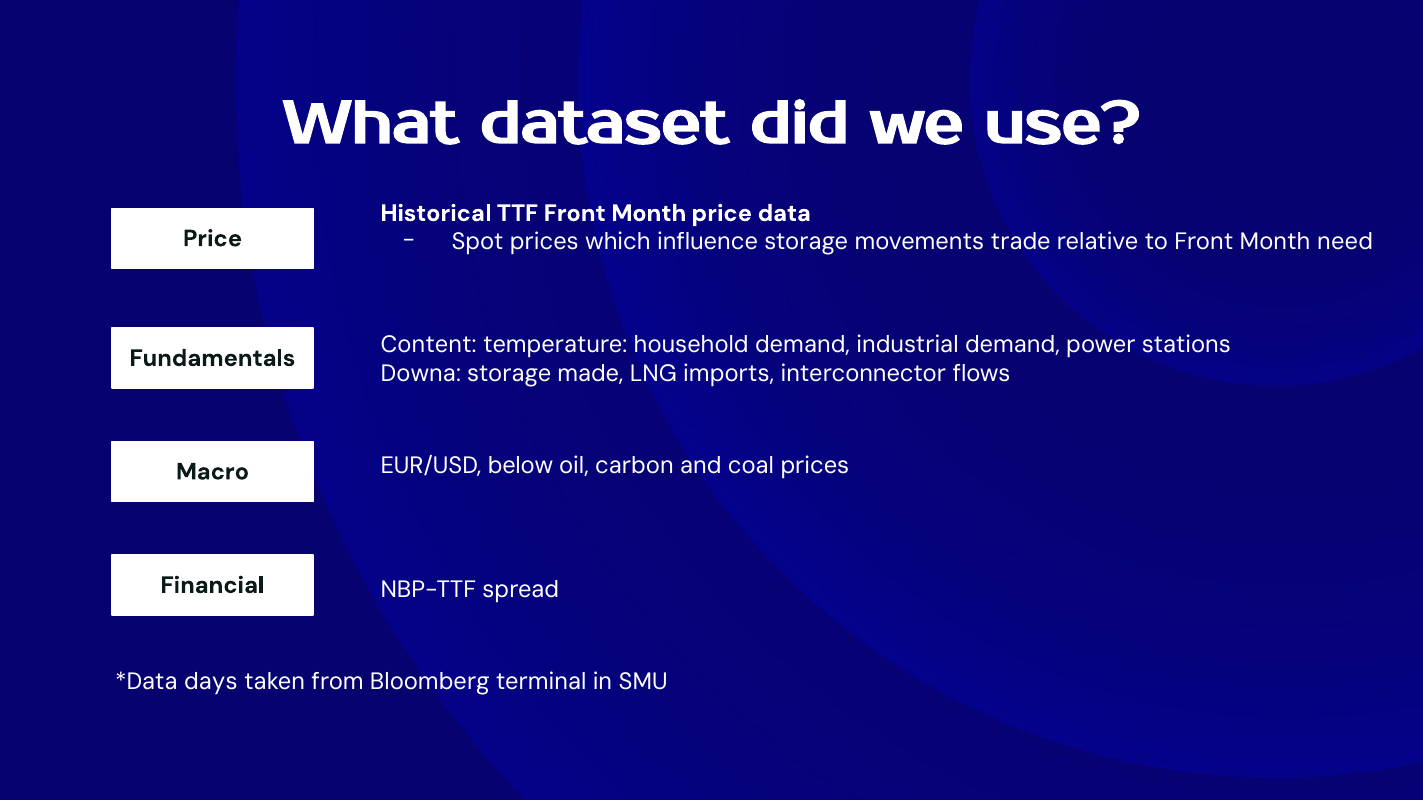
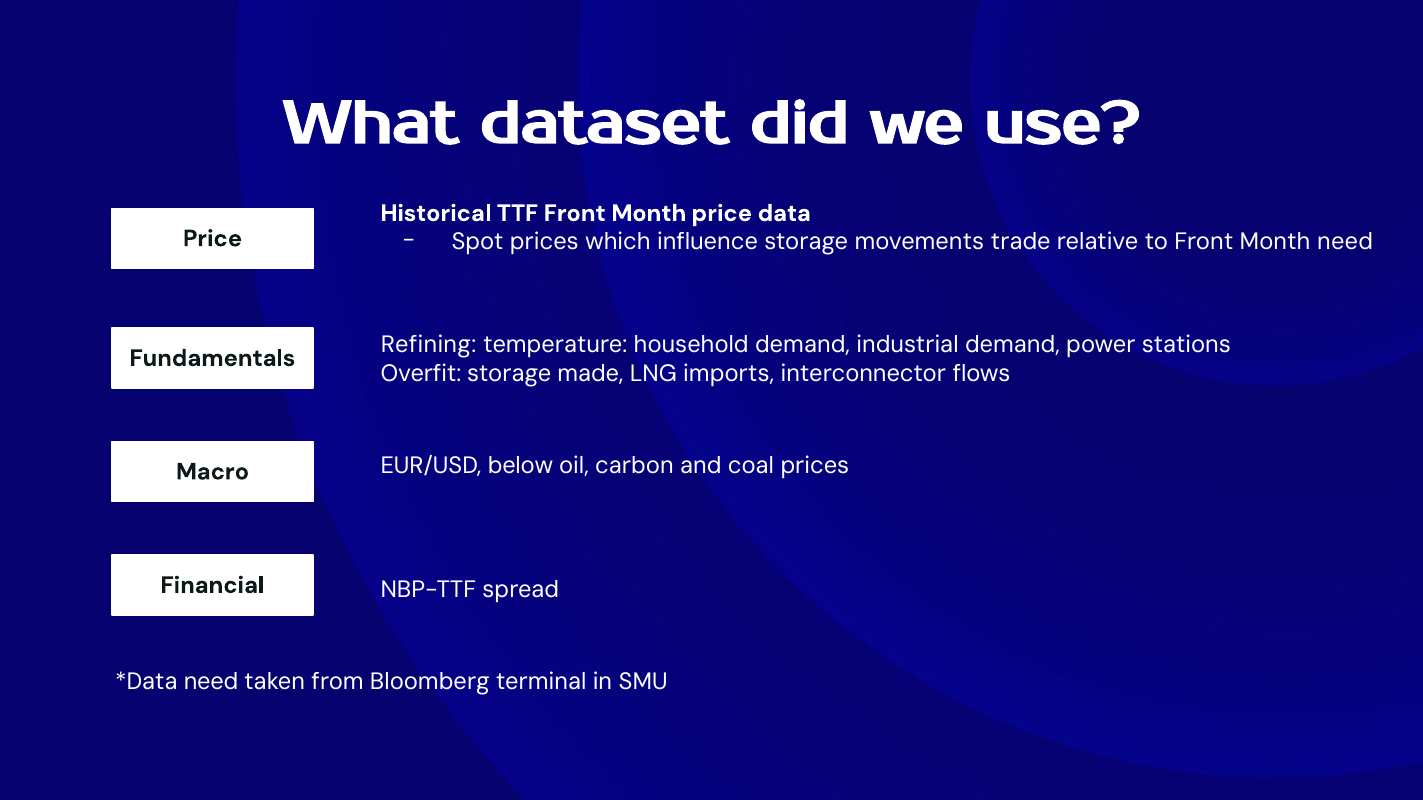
Content: Content -> Refining
Downa: Downa -> Overfit
days at (211, 682): days -> need
